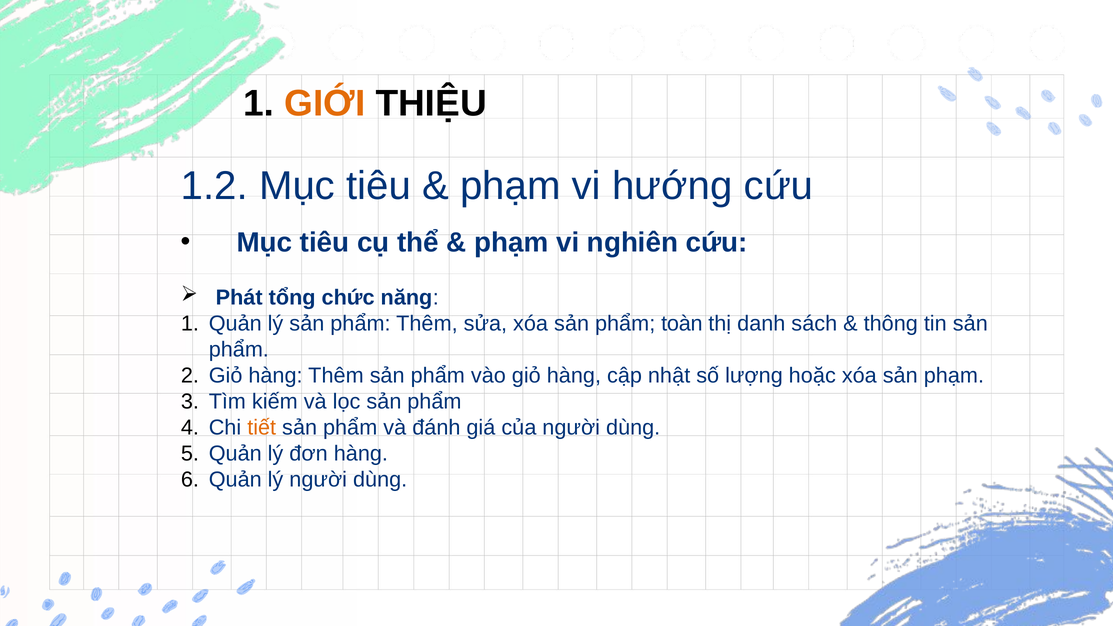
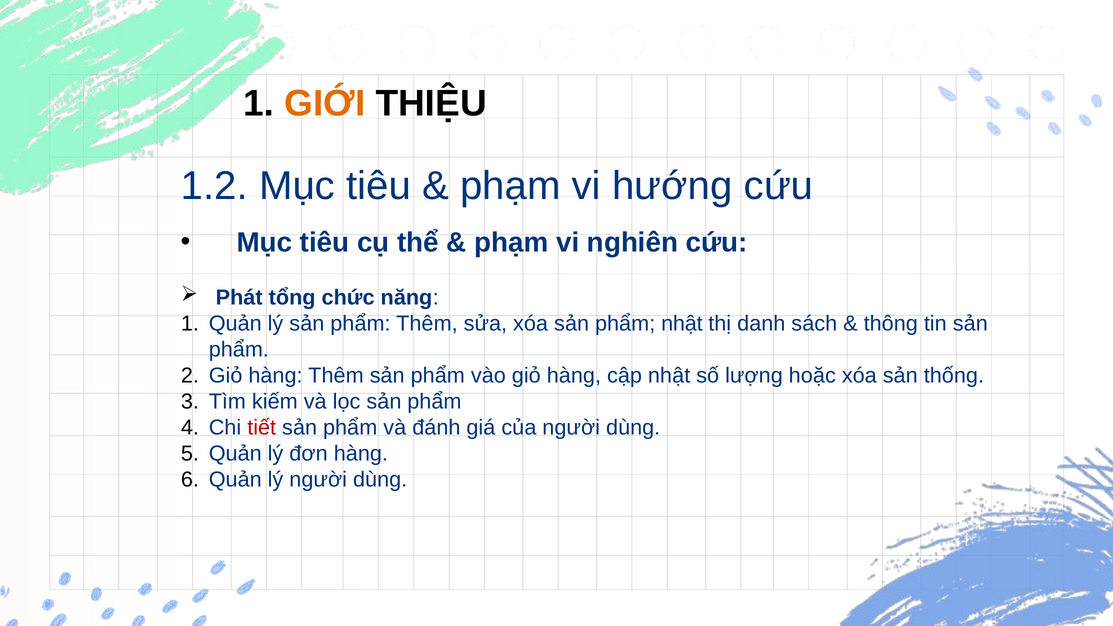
phẩm toàn: toàn -> nhật
sản phạm: phạm -> thống
tiết colour: orange -> red
